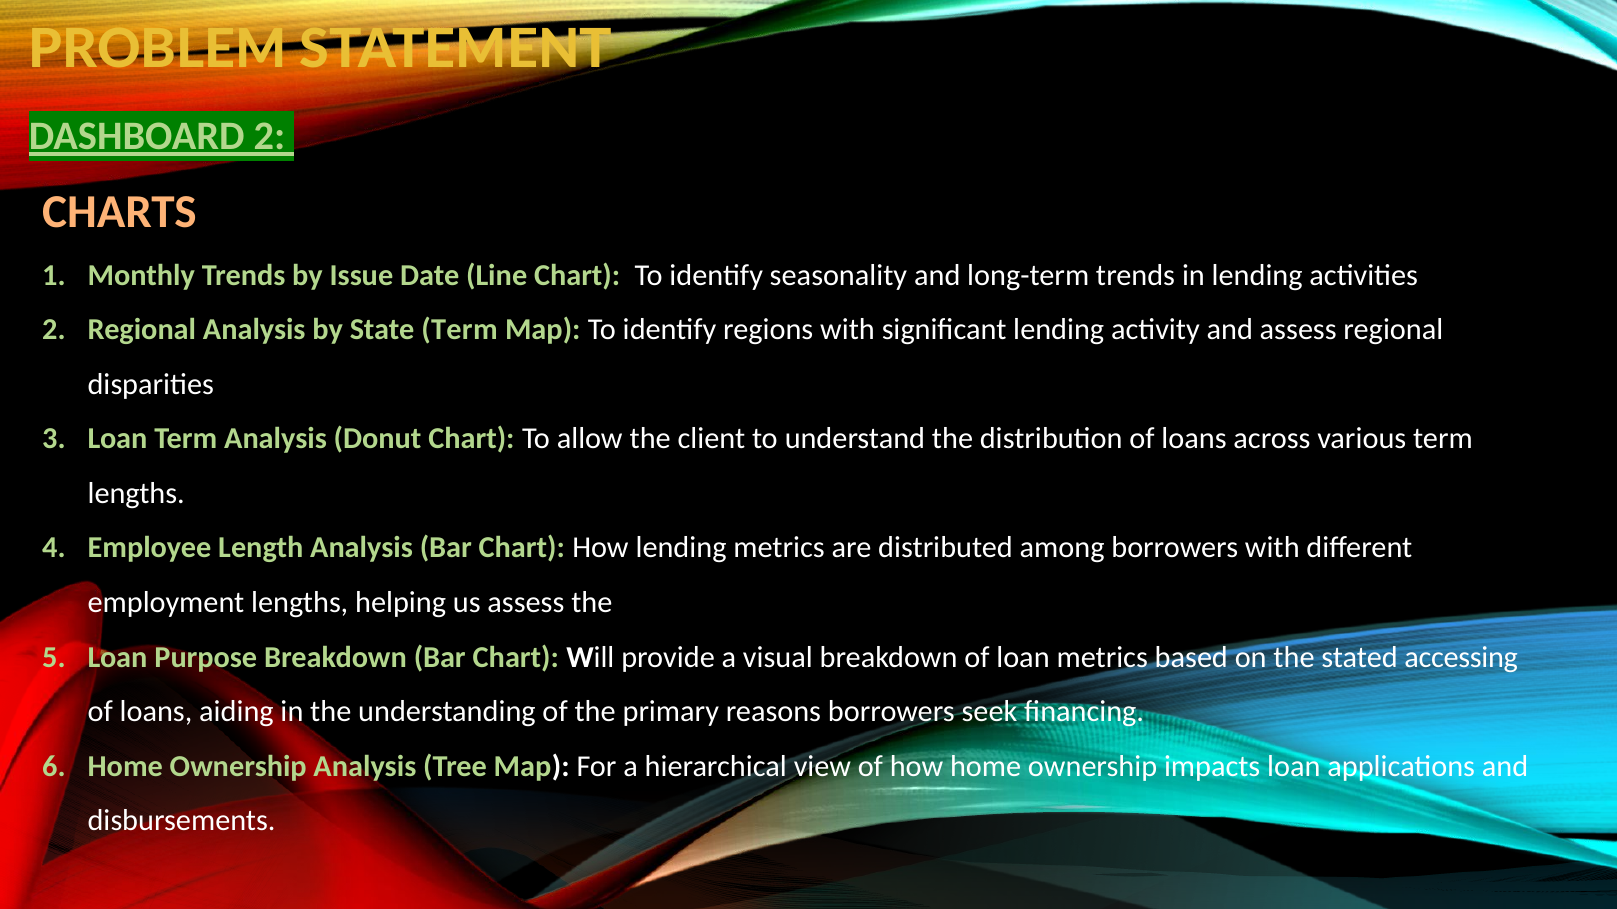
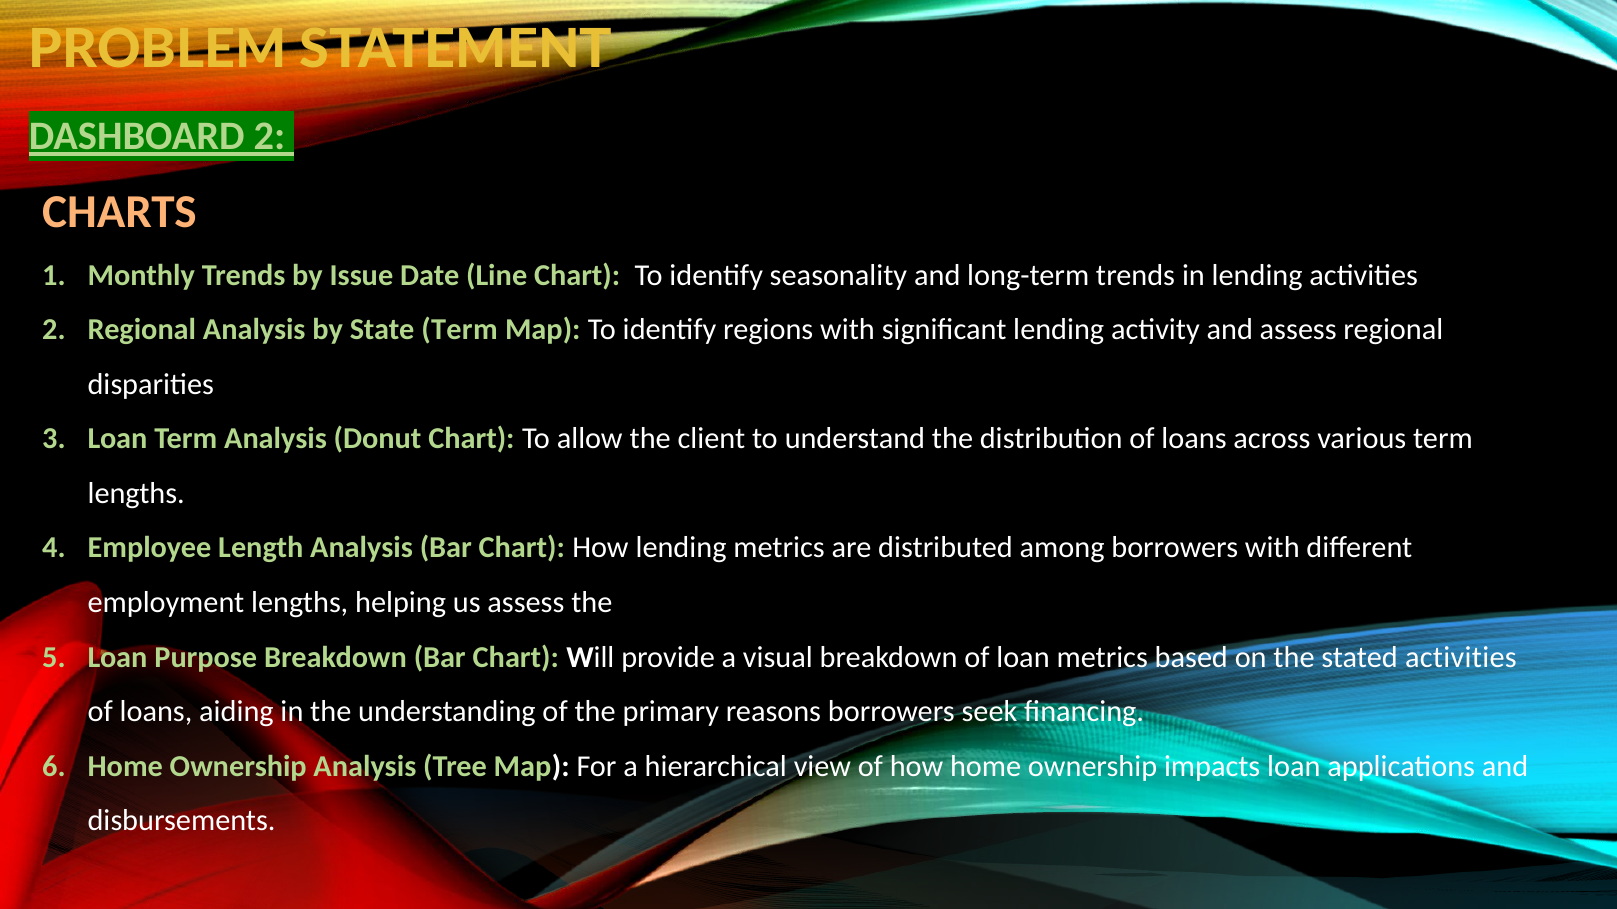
stated accessing: accessing -> activities
